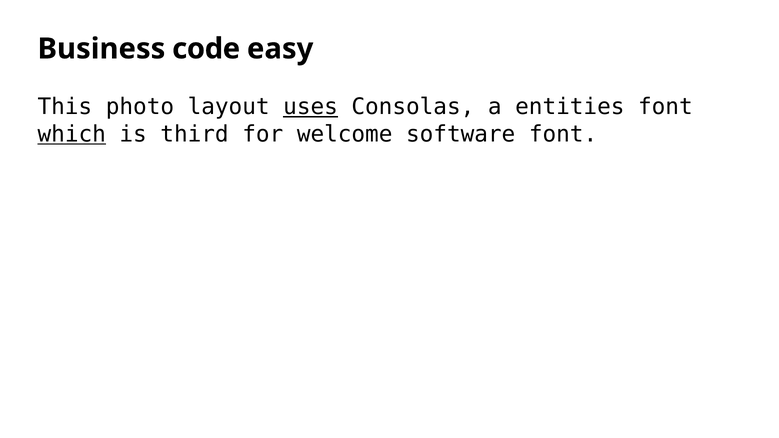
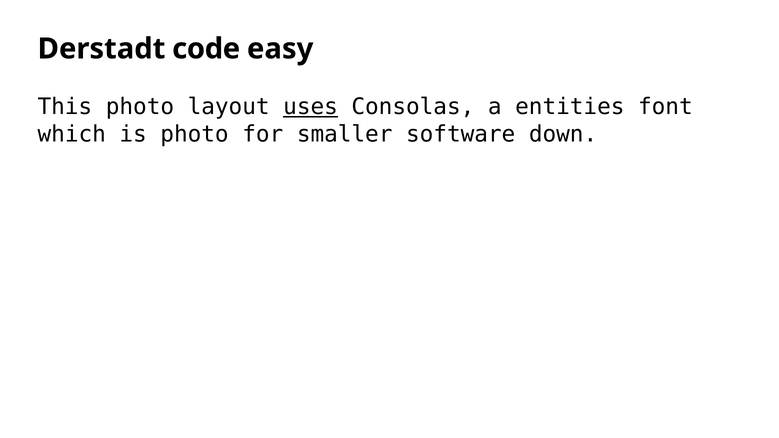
Business: Business -> Derstadt
which underline: present -> none
is third: third -> photo
welcome: welcome -> smaller
software font: font -> down
